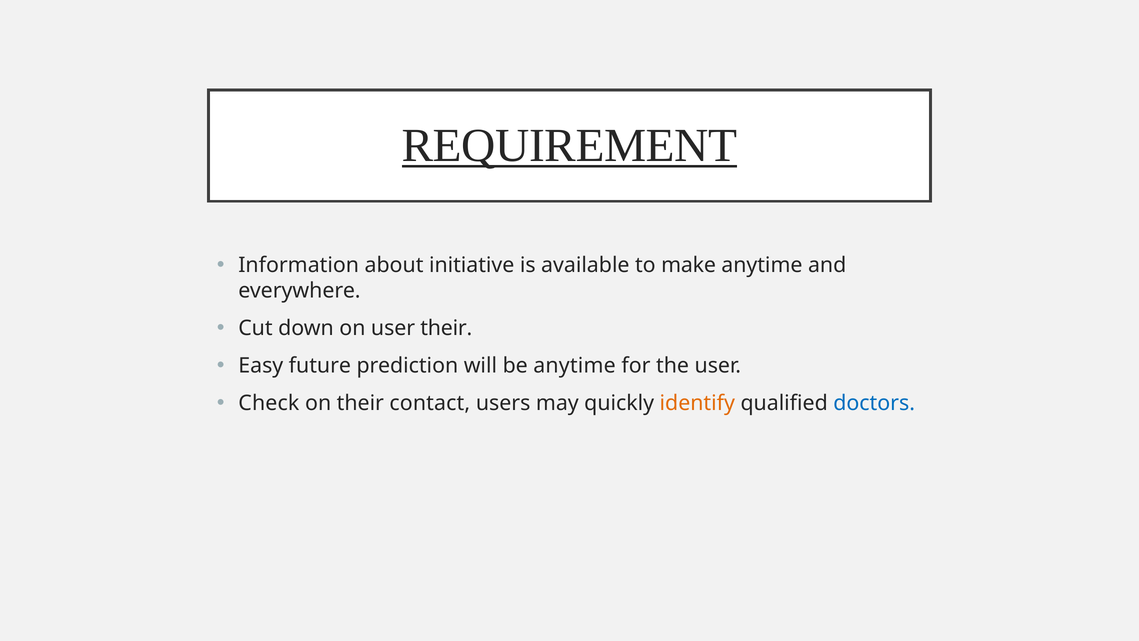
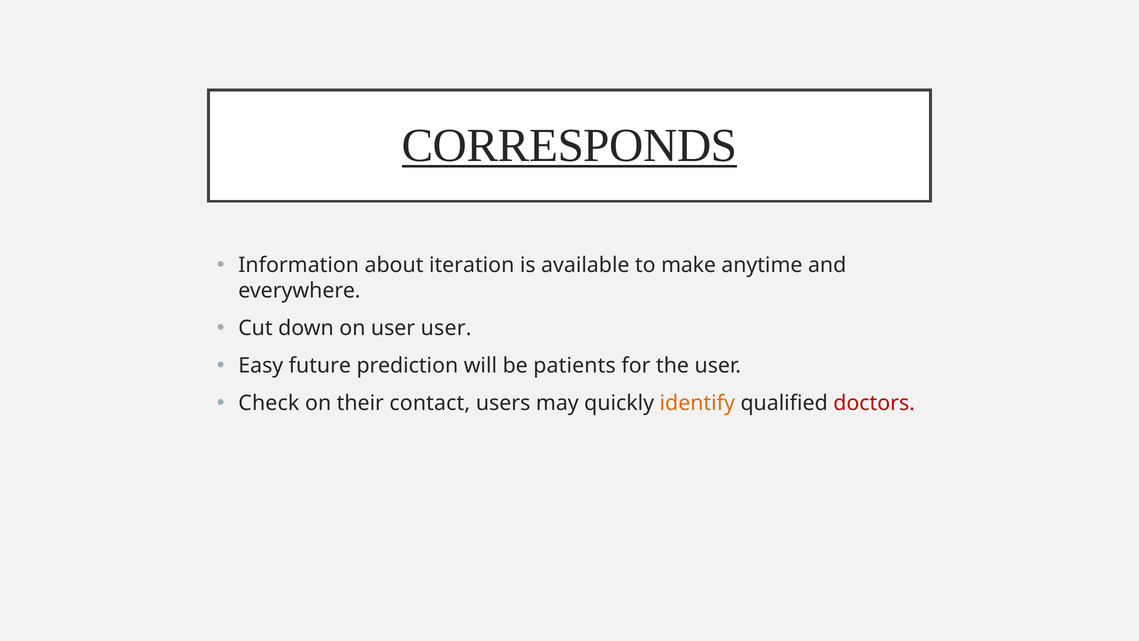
REQUIREMENT: REQUIREMENT -> CORRESPONDS
initiative: initiative -> iteration
user their: their -> user
be anytime: anytime -> patients
doctors colour: blue -> red
